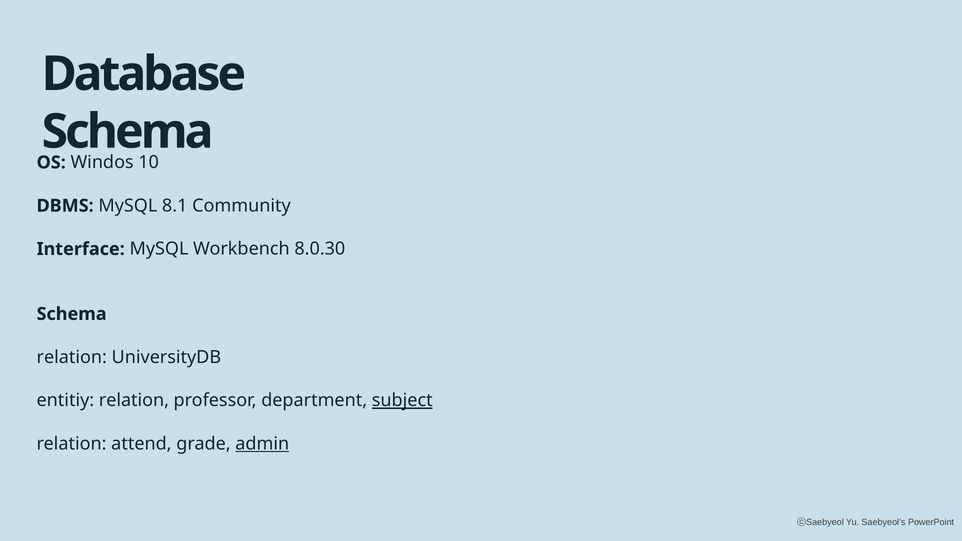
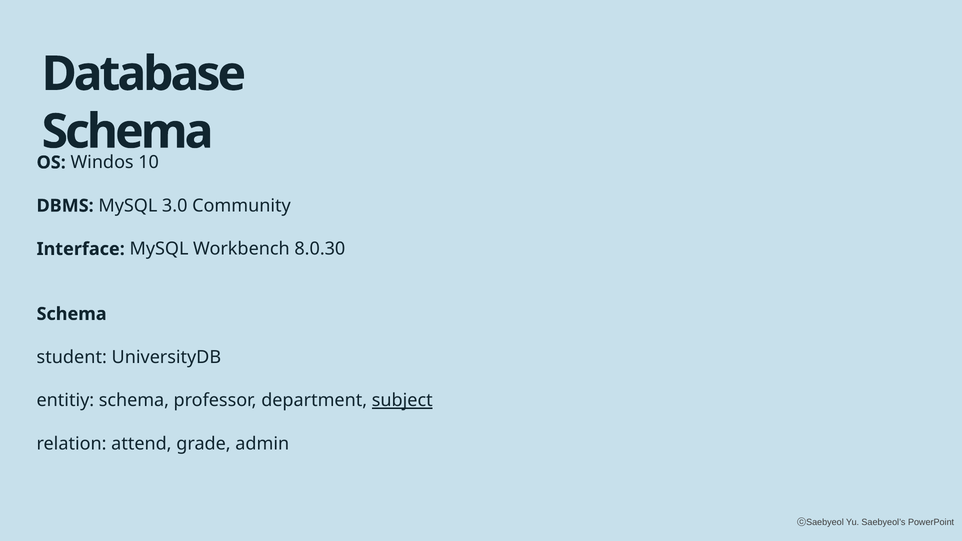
8.1: 8.1 -> 3.0
relation at (72, 357): relation -> student
entitiy relation: relation -> schema
admin underline: present -> none
